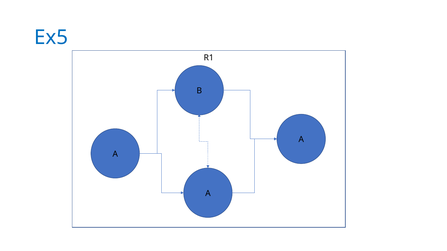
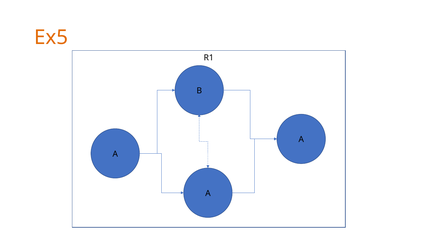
Ex5 colour: blue -> orange
